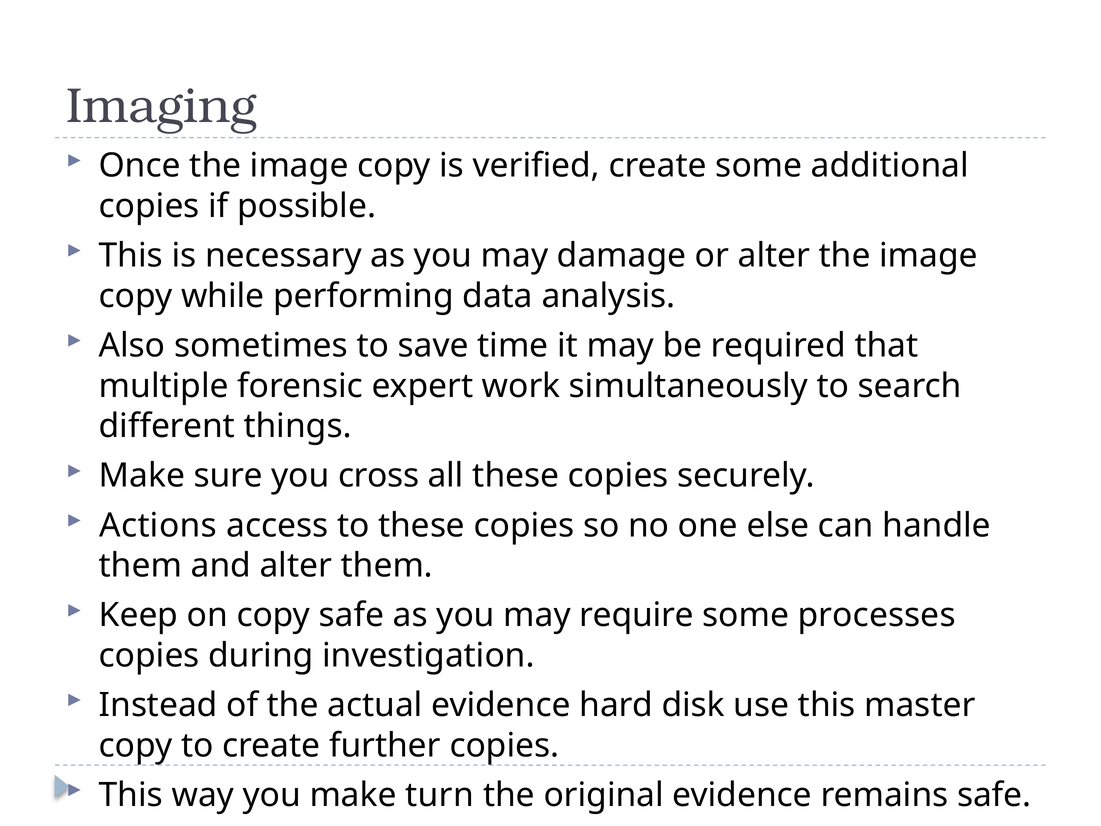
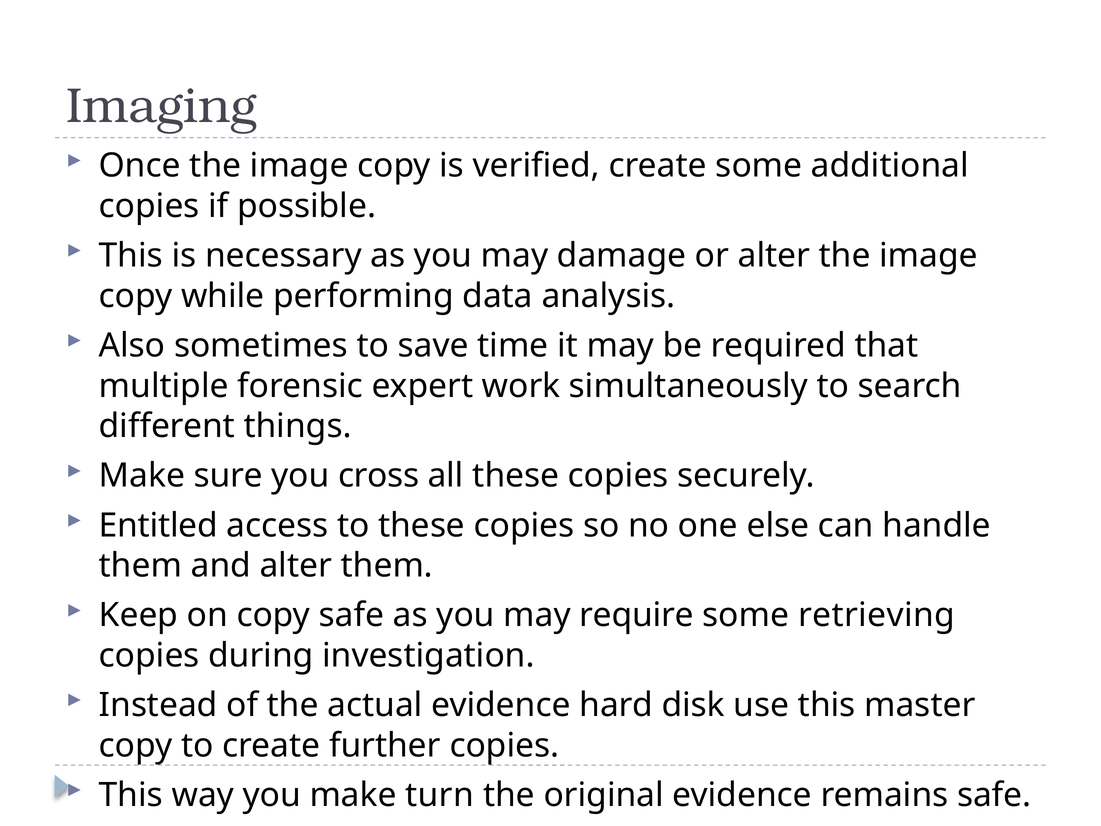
Actions: Actions -> Entitled
processes: processes -> retrieving
